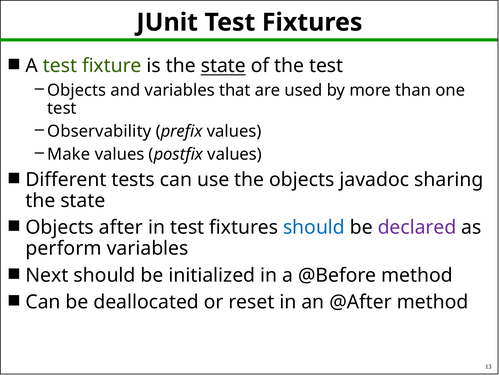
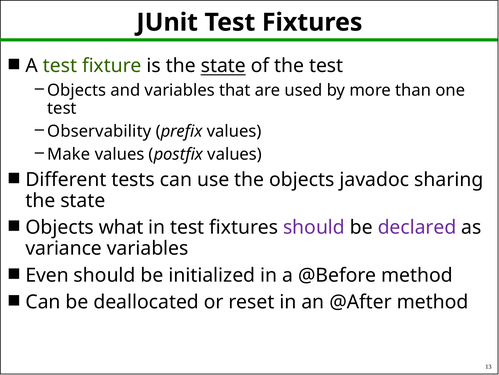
after: after -> what
should at (314, 227) colour: blue -> purple
perform: perform -> variance
Next: Next -> Even
